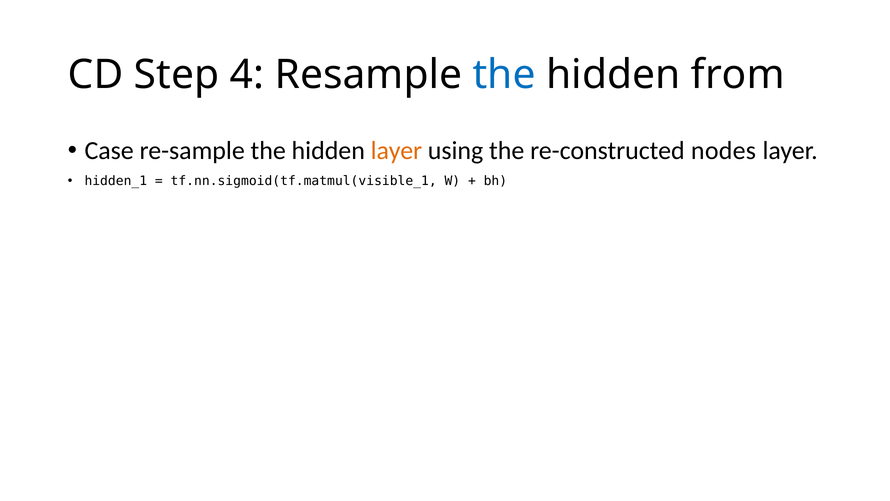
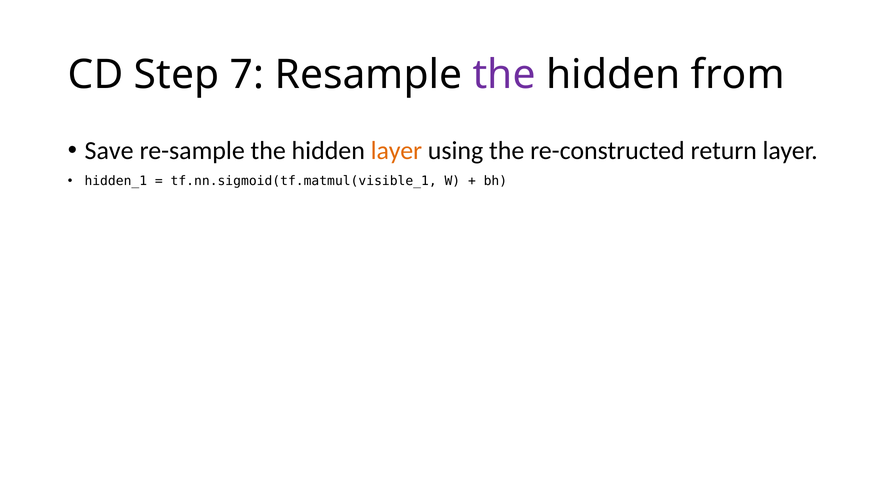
4: 4 -> 7
the at (504, 75) colour: blue -> purple
Case: Case -> Save
nodes: nodes -> return
